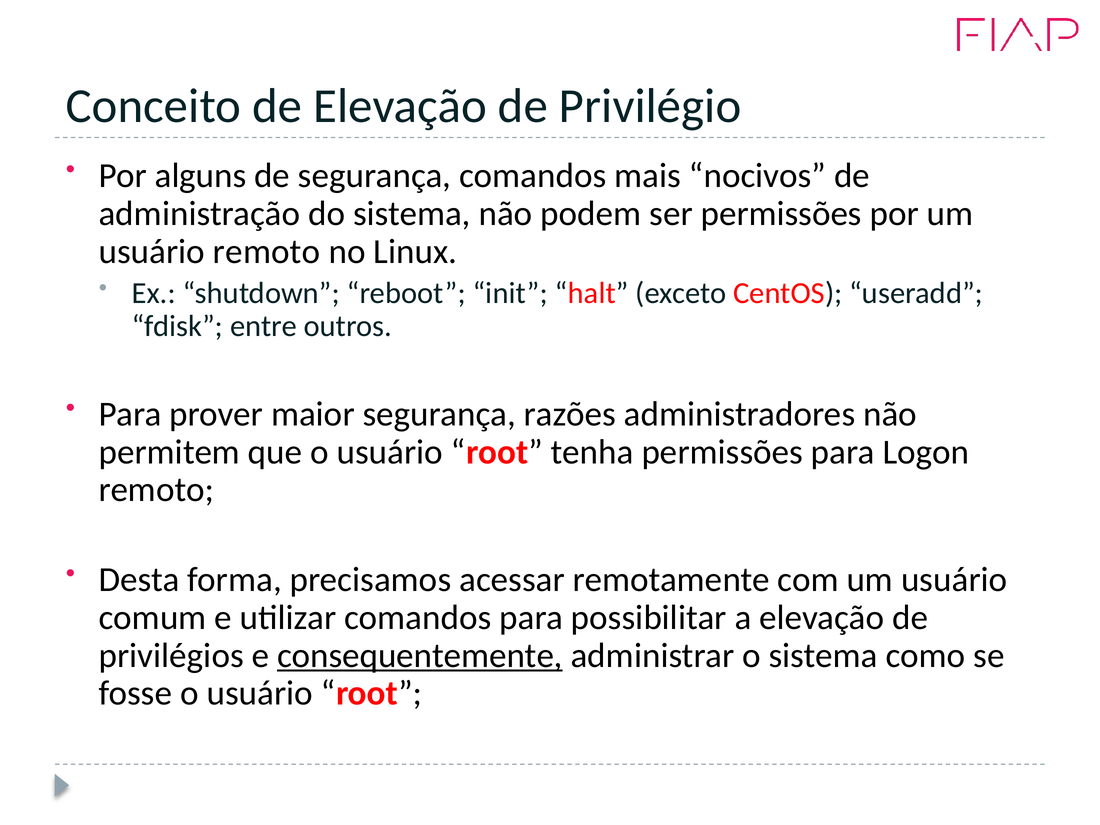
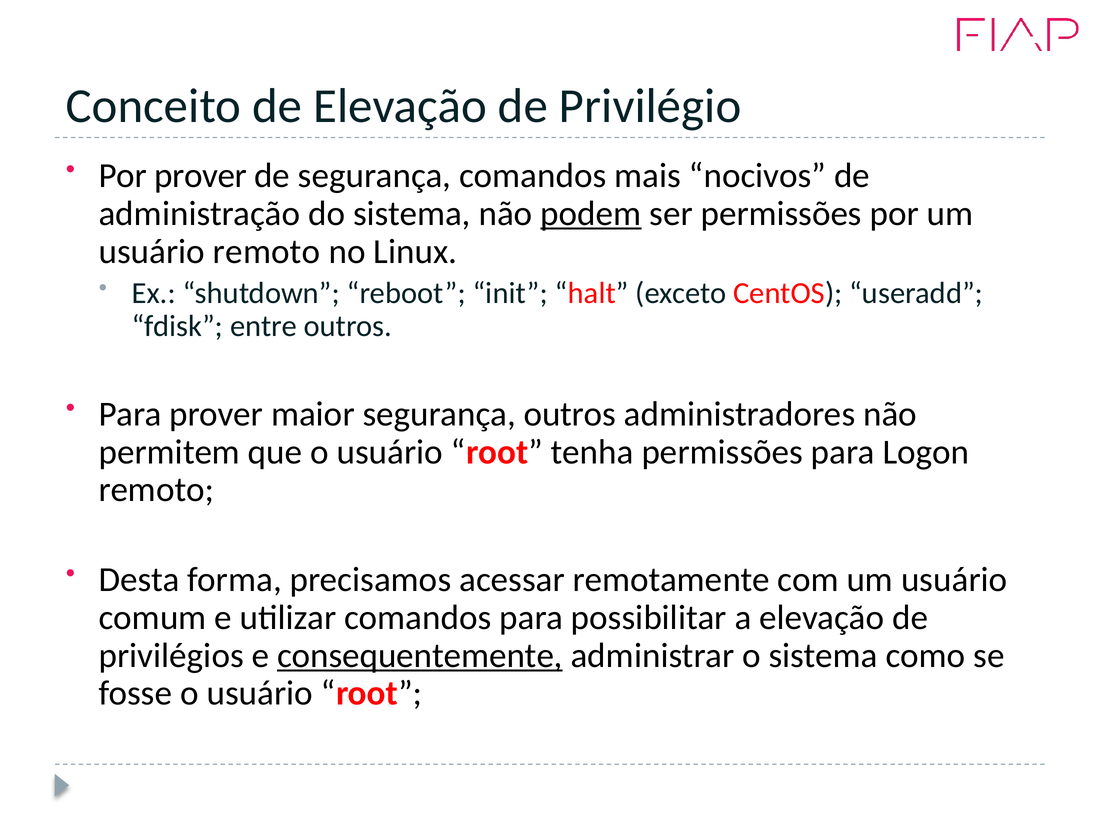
Por alguns: alguns -> prover
podem underline: none -> present
segurança razões: razões -> outros
